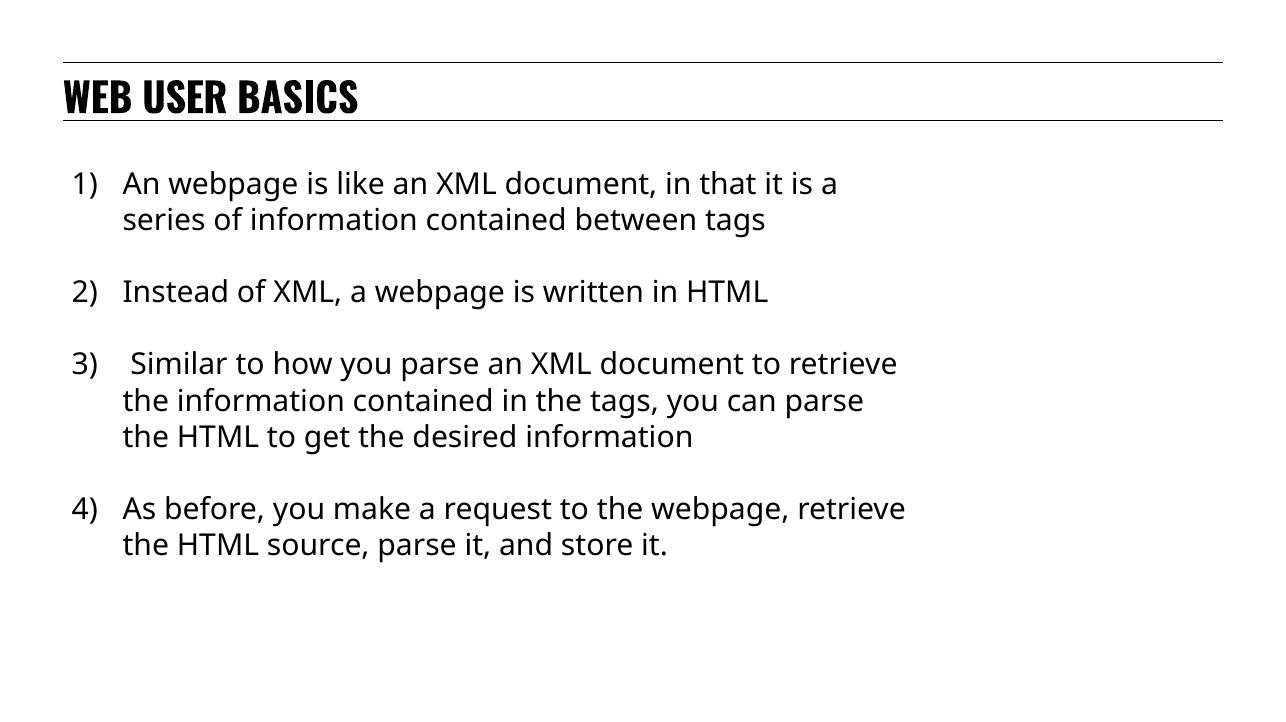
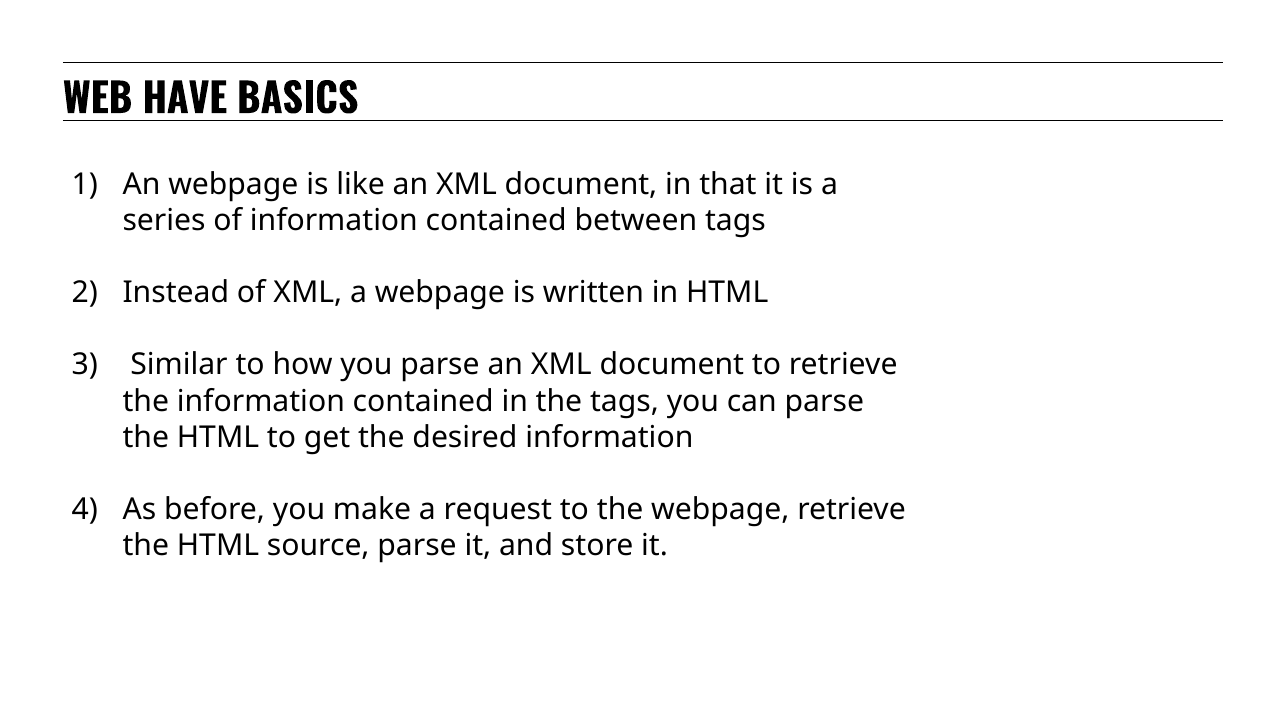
USER: USER -> HAVE
